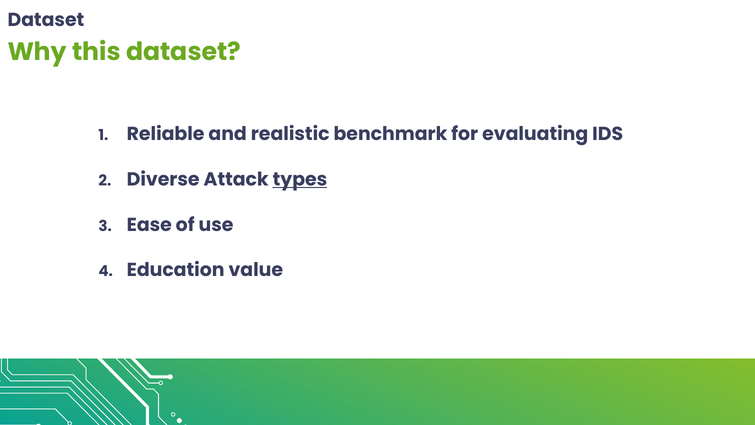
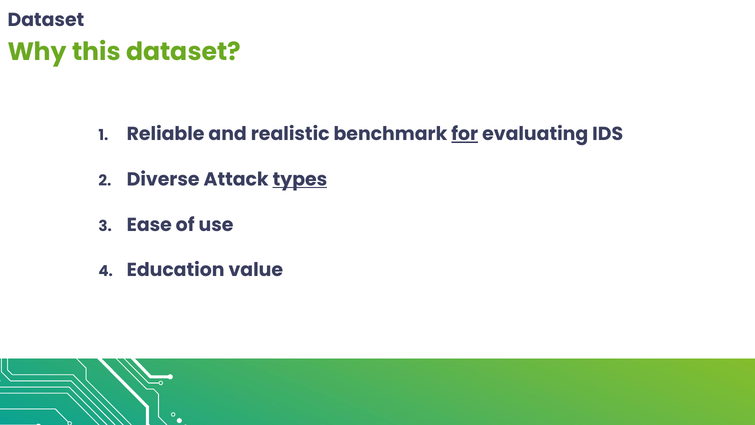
for underline: none -> present
